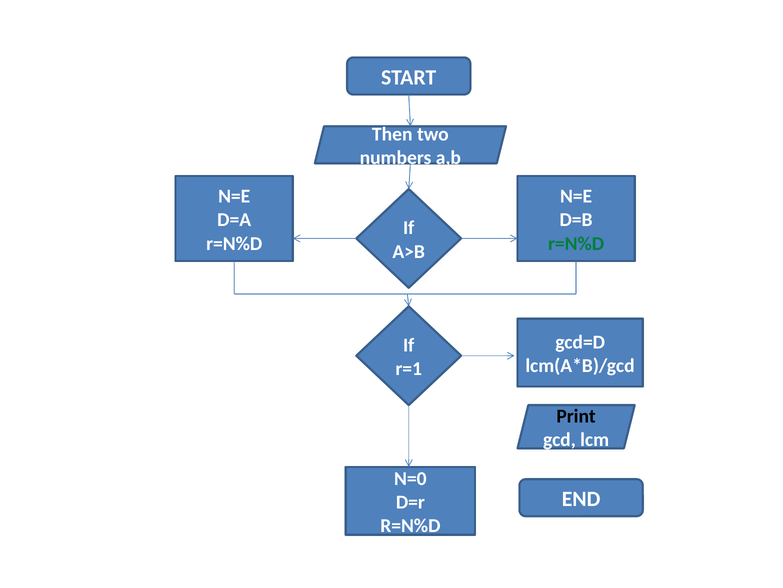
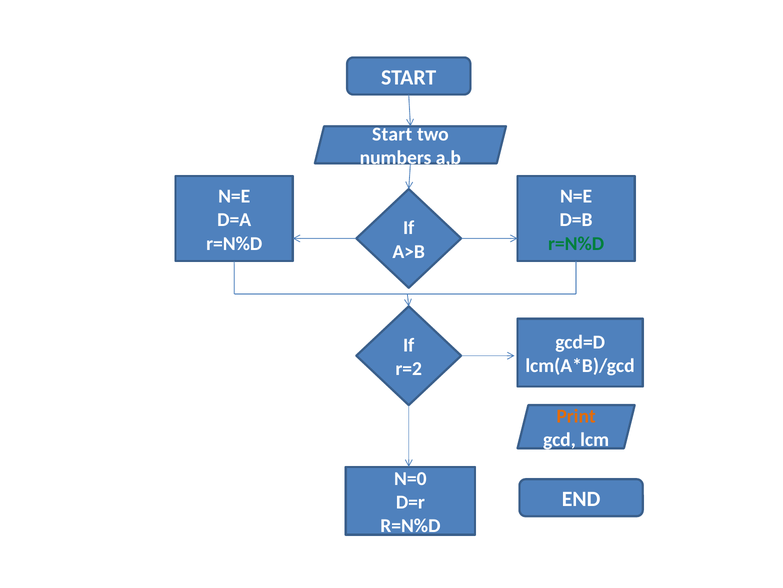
Then at (392, 134): Then -> Start
r=1: r=1 -> r=2
Print colour: black -> orange
